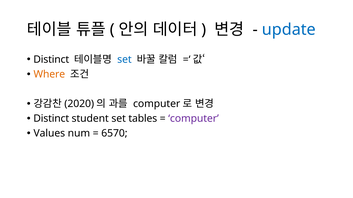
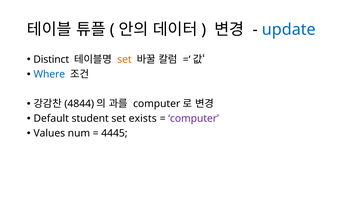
set at (124, 60) colour: blue -> orange
Where colour: orange -> blue
2020: 2020 -> 4844
Distinct at (51, 119): Distinct -> Default
tables: tables -> exists
6570: 6570 -> 4445
